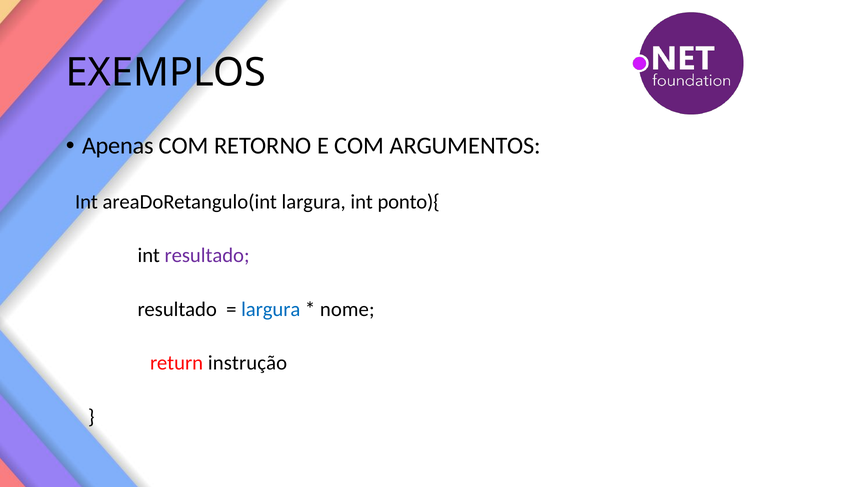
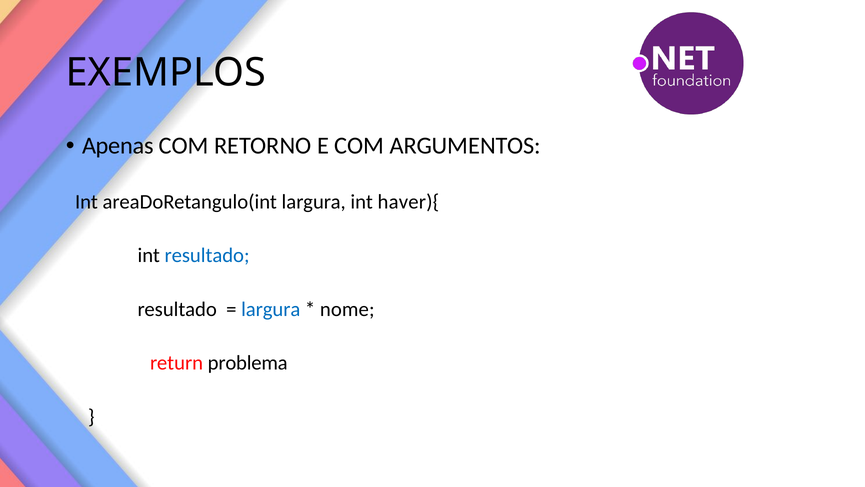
ponto){: ponto){ -> haver){
resultado at (207, 255) colour: purple -> blue
instrução: instrução -> problema
